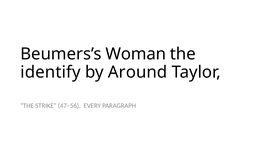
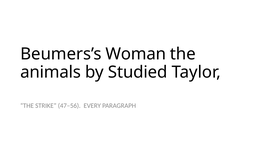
identify: identify -> animals
Around: Around -> Studied
